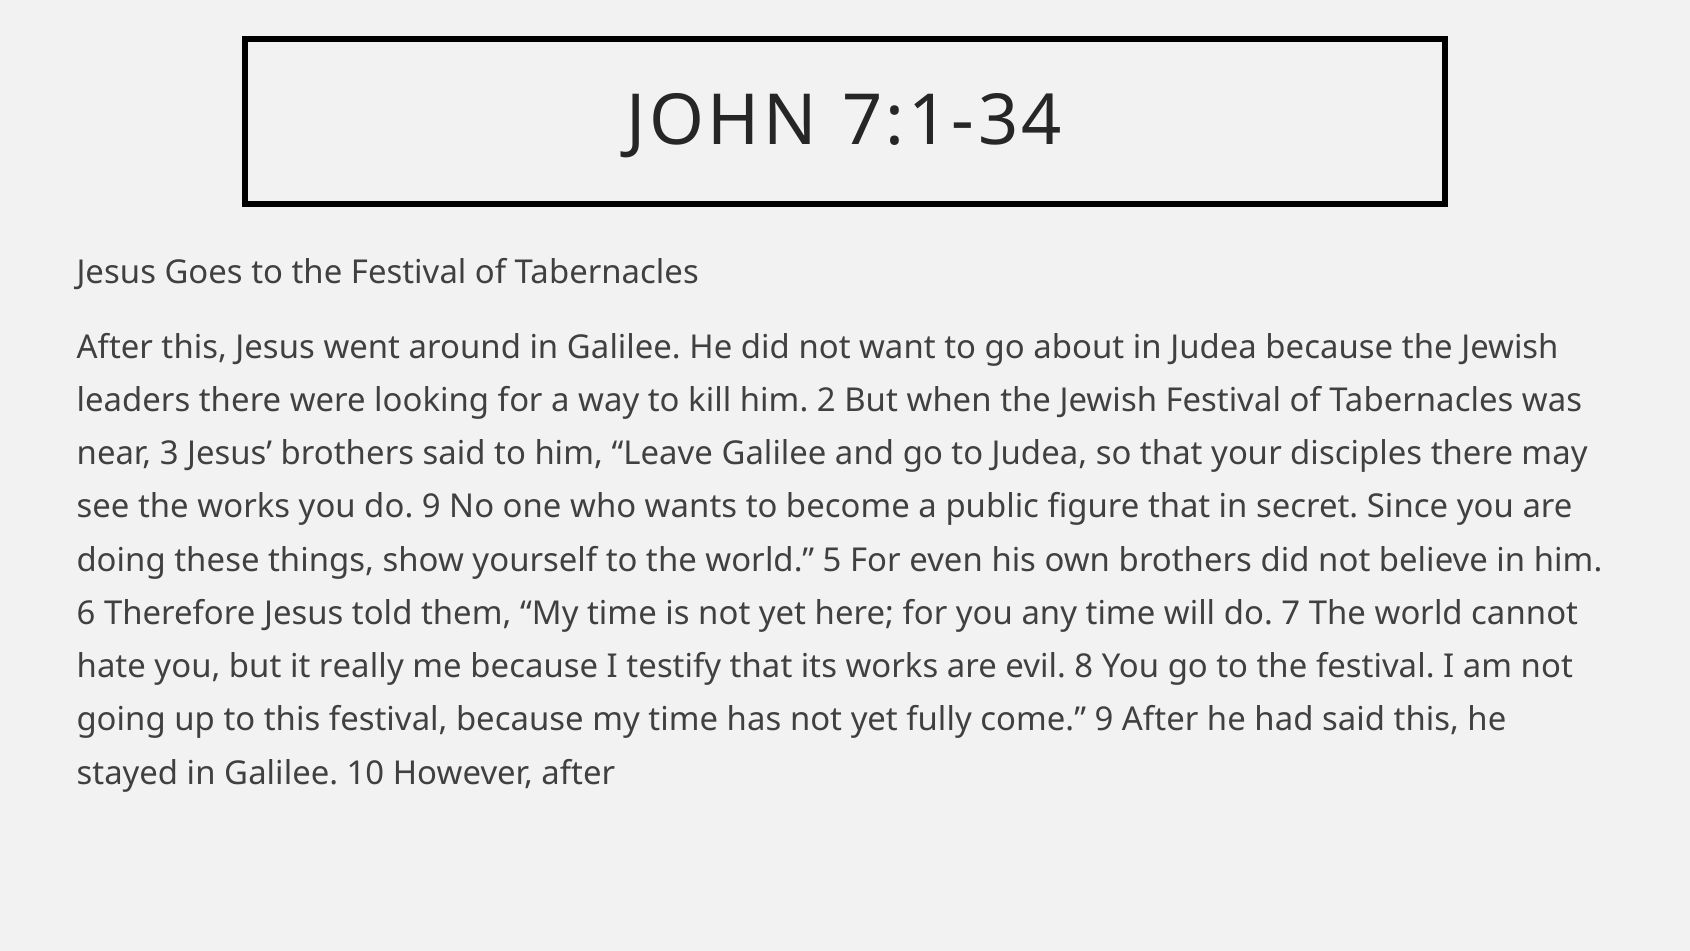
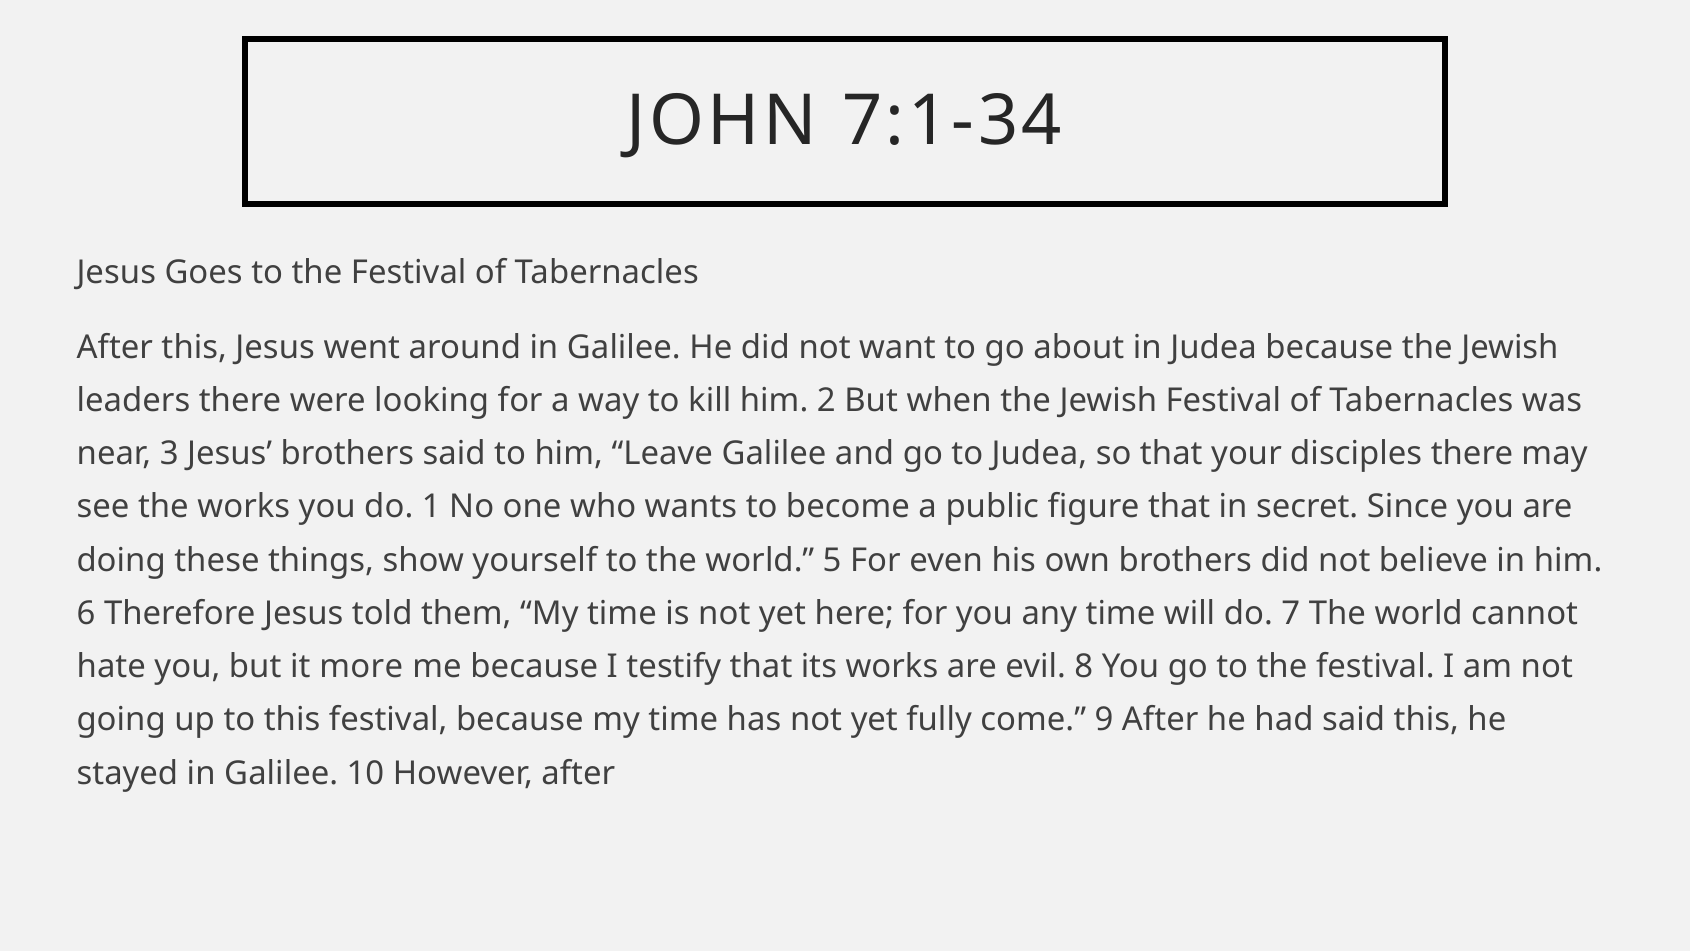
do 9: 9 -> 1
really: really -> more
